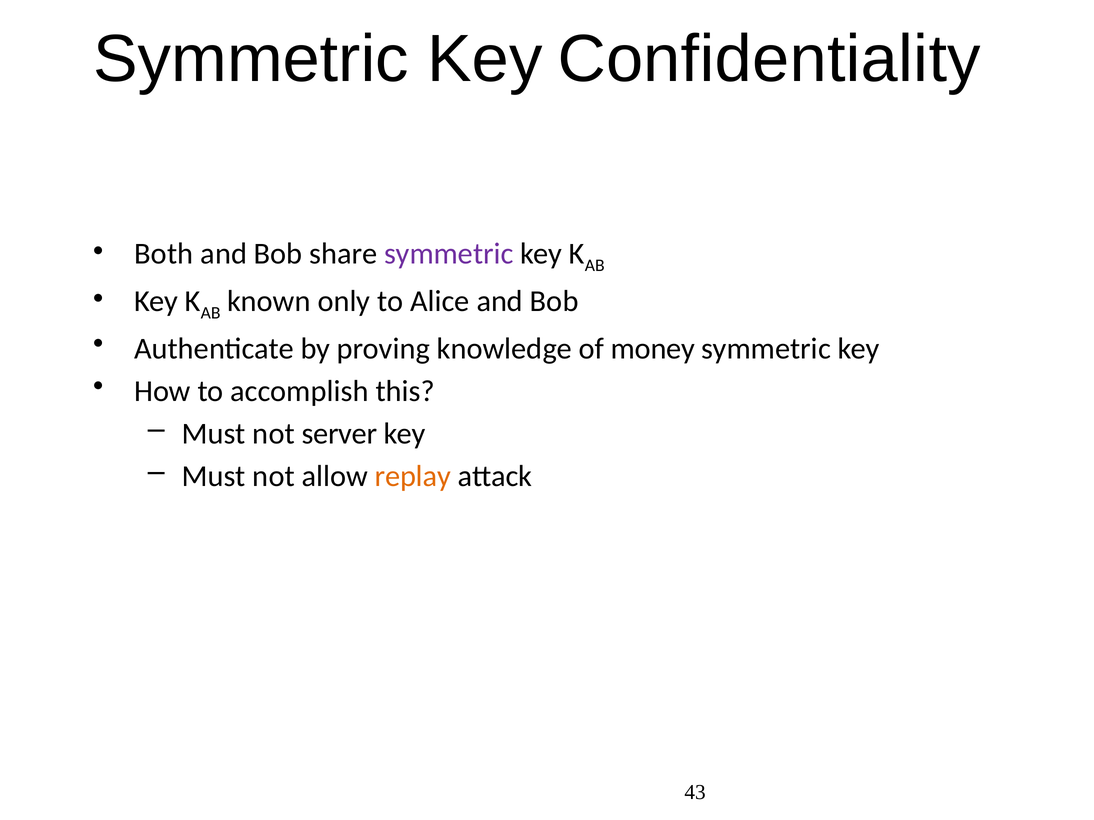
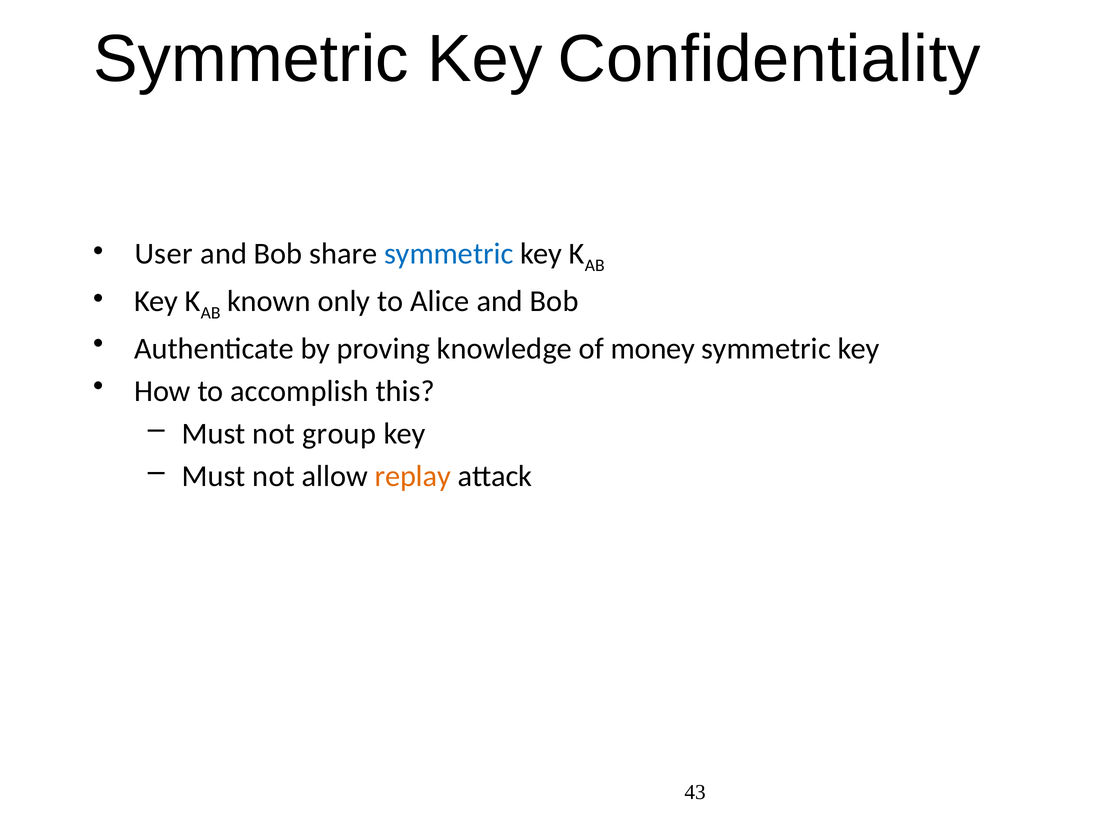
Both: Both -> User
symmetric at (449, 254) colour: purple -> blue
server: server -> group
